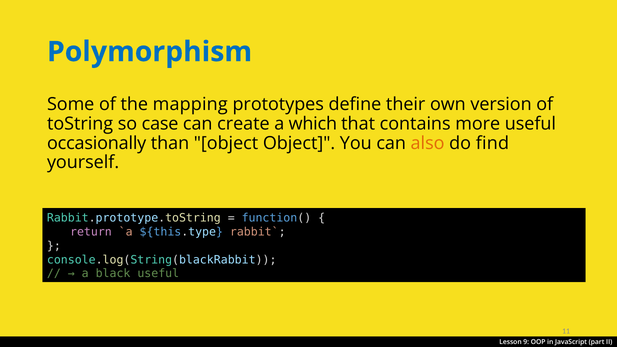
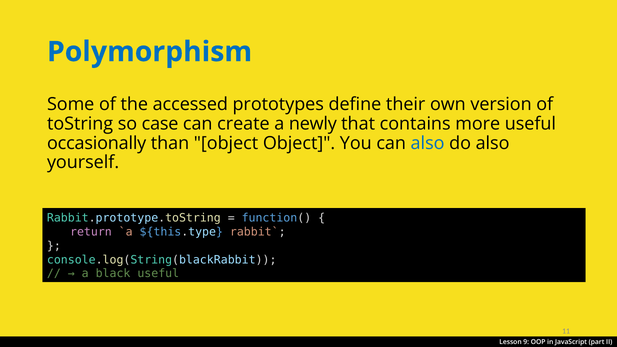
mapping: mapping -> accessed
which: which -> newly
also at (428, 143) colour: orange -> blue
do find: find -> also
